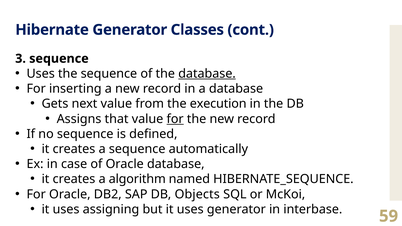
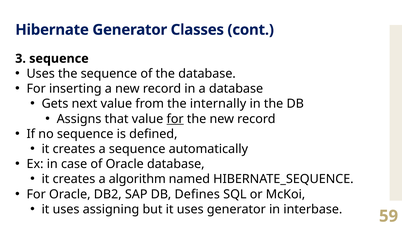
database at (207, 74) underline: present -> none
execution: execution -> internally
Objects: Objects -> Defines
